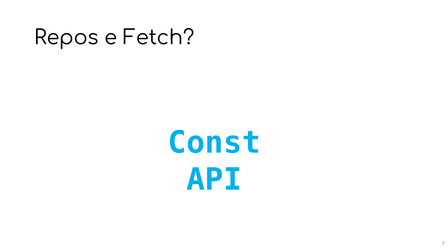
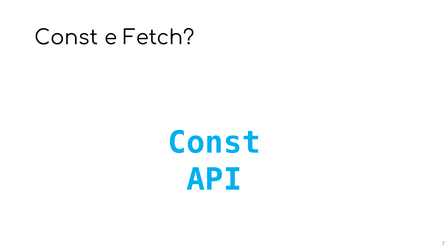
Repos at (66, 38): Repos -> Const
